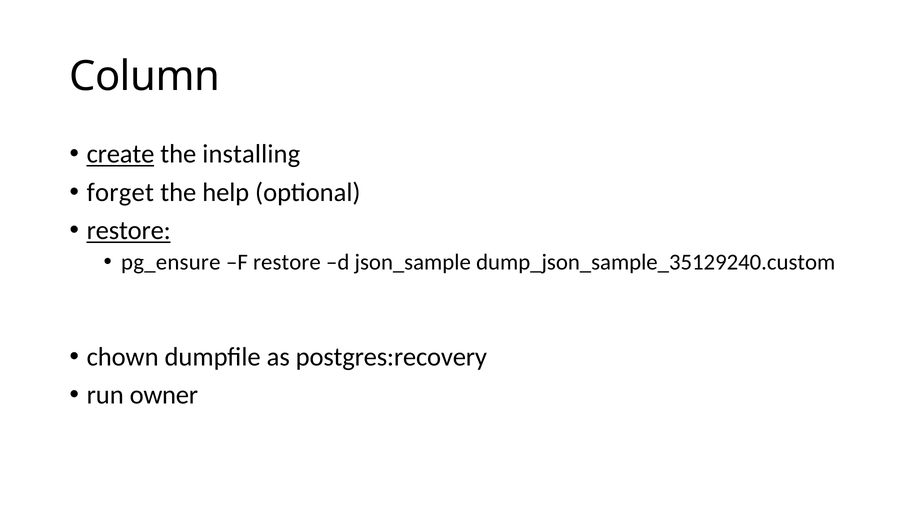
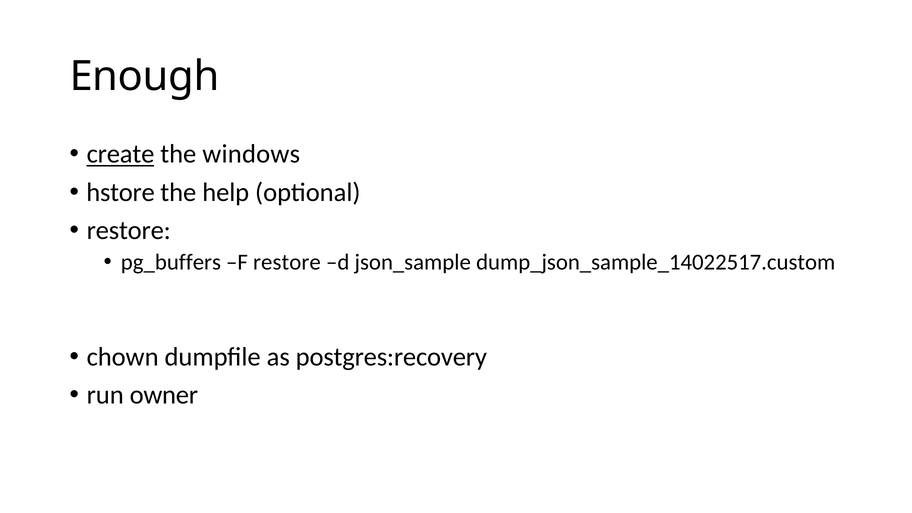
Column: Column -> Enough
installing: installing -> windows
forget: forget -> hstore
restore at (129, 231) underline: present -> none
pg_ensure: pg_ensure -> pg_buffers
dump_json_sample_35129240.custom: dump_json_sample_35129240.custom -> dump_json_sample_14022517.custom
